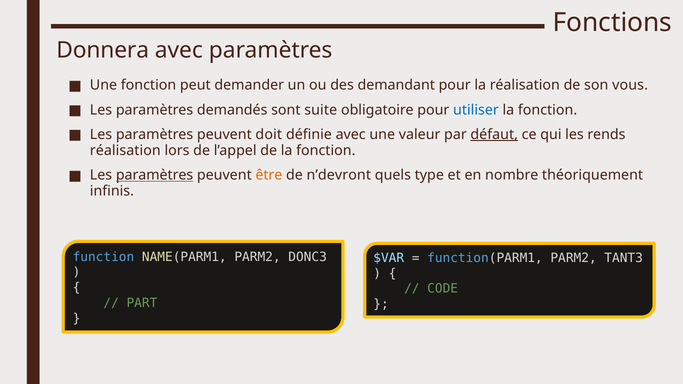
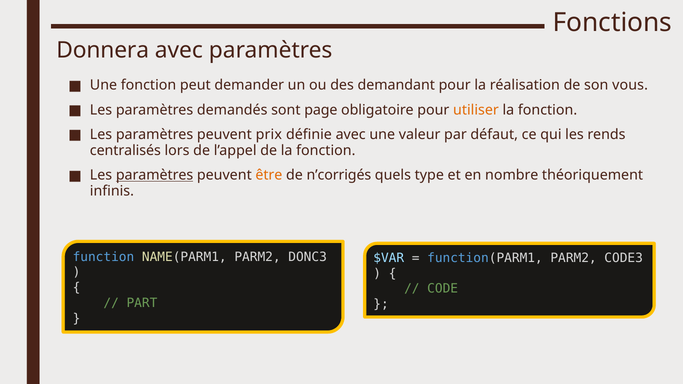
suite: suite -> page
utiliser colour: blue -> orange
doit: doit -> prix
défaut underline: present -> none
réalisation at (125, 151): réalisation -> centralisés
n’devront: n’devront -> n’corrigés
TANT3: TANT3 -> CODE3
